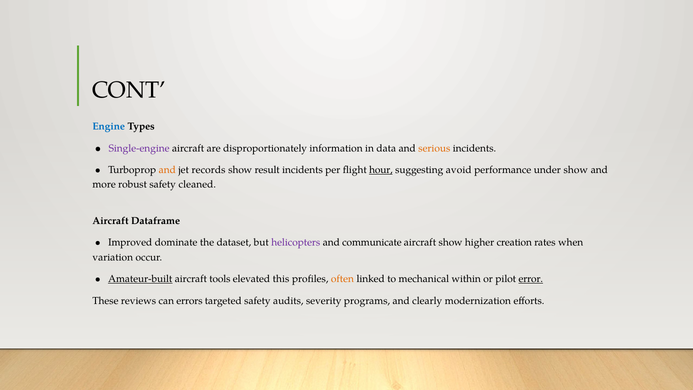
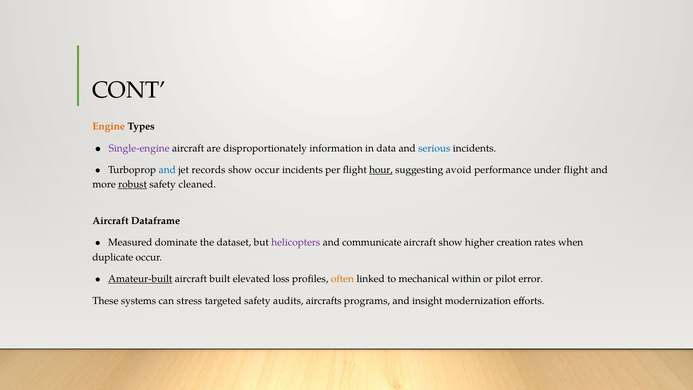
Engine colour: blue -> orange
serious colour: orange -> blue
and at (167, 170) colour: orange -> blue
show result: result -> occur
under show: show -> flight
robust underline: none -> present
Improved: Improved -> Measured
variation: variation -> duplicate
tools: tools -> built
this: this -> loss
error underline: present -> none
reviews: reviews -> systems
errors: errors -> stress
severity: severity -> aircrafts
clearly: clearly -> insight
